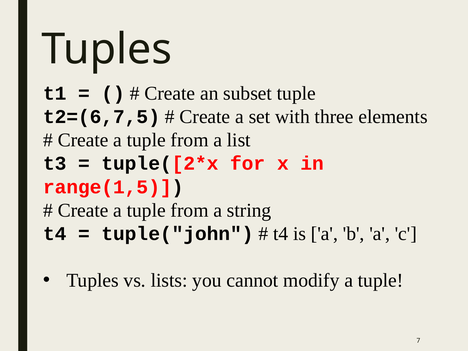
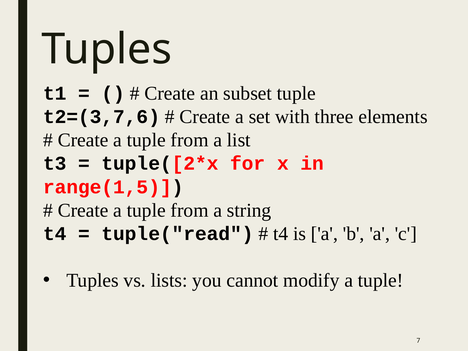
t2=(6,7,5: t2=(6,7,5 -> t2=(3,7,6
tuple("john: tuple("john -> tuple("read
